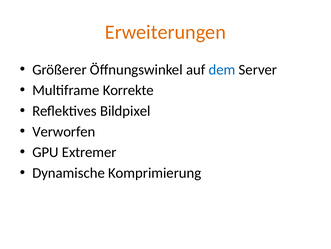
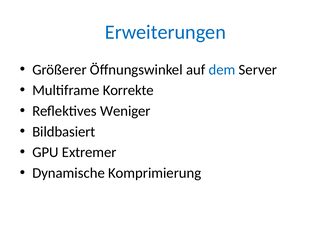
Erweiterungen colour: orange -> blue
Bildpixel: Bildpixel -> Weniger
Verworfen: Verworfen -> Bildbasiert
